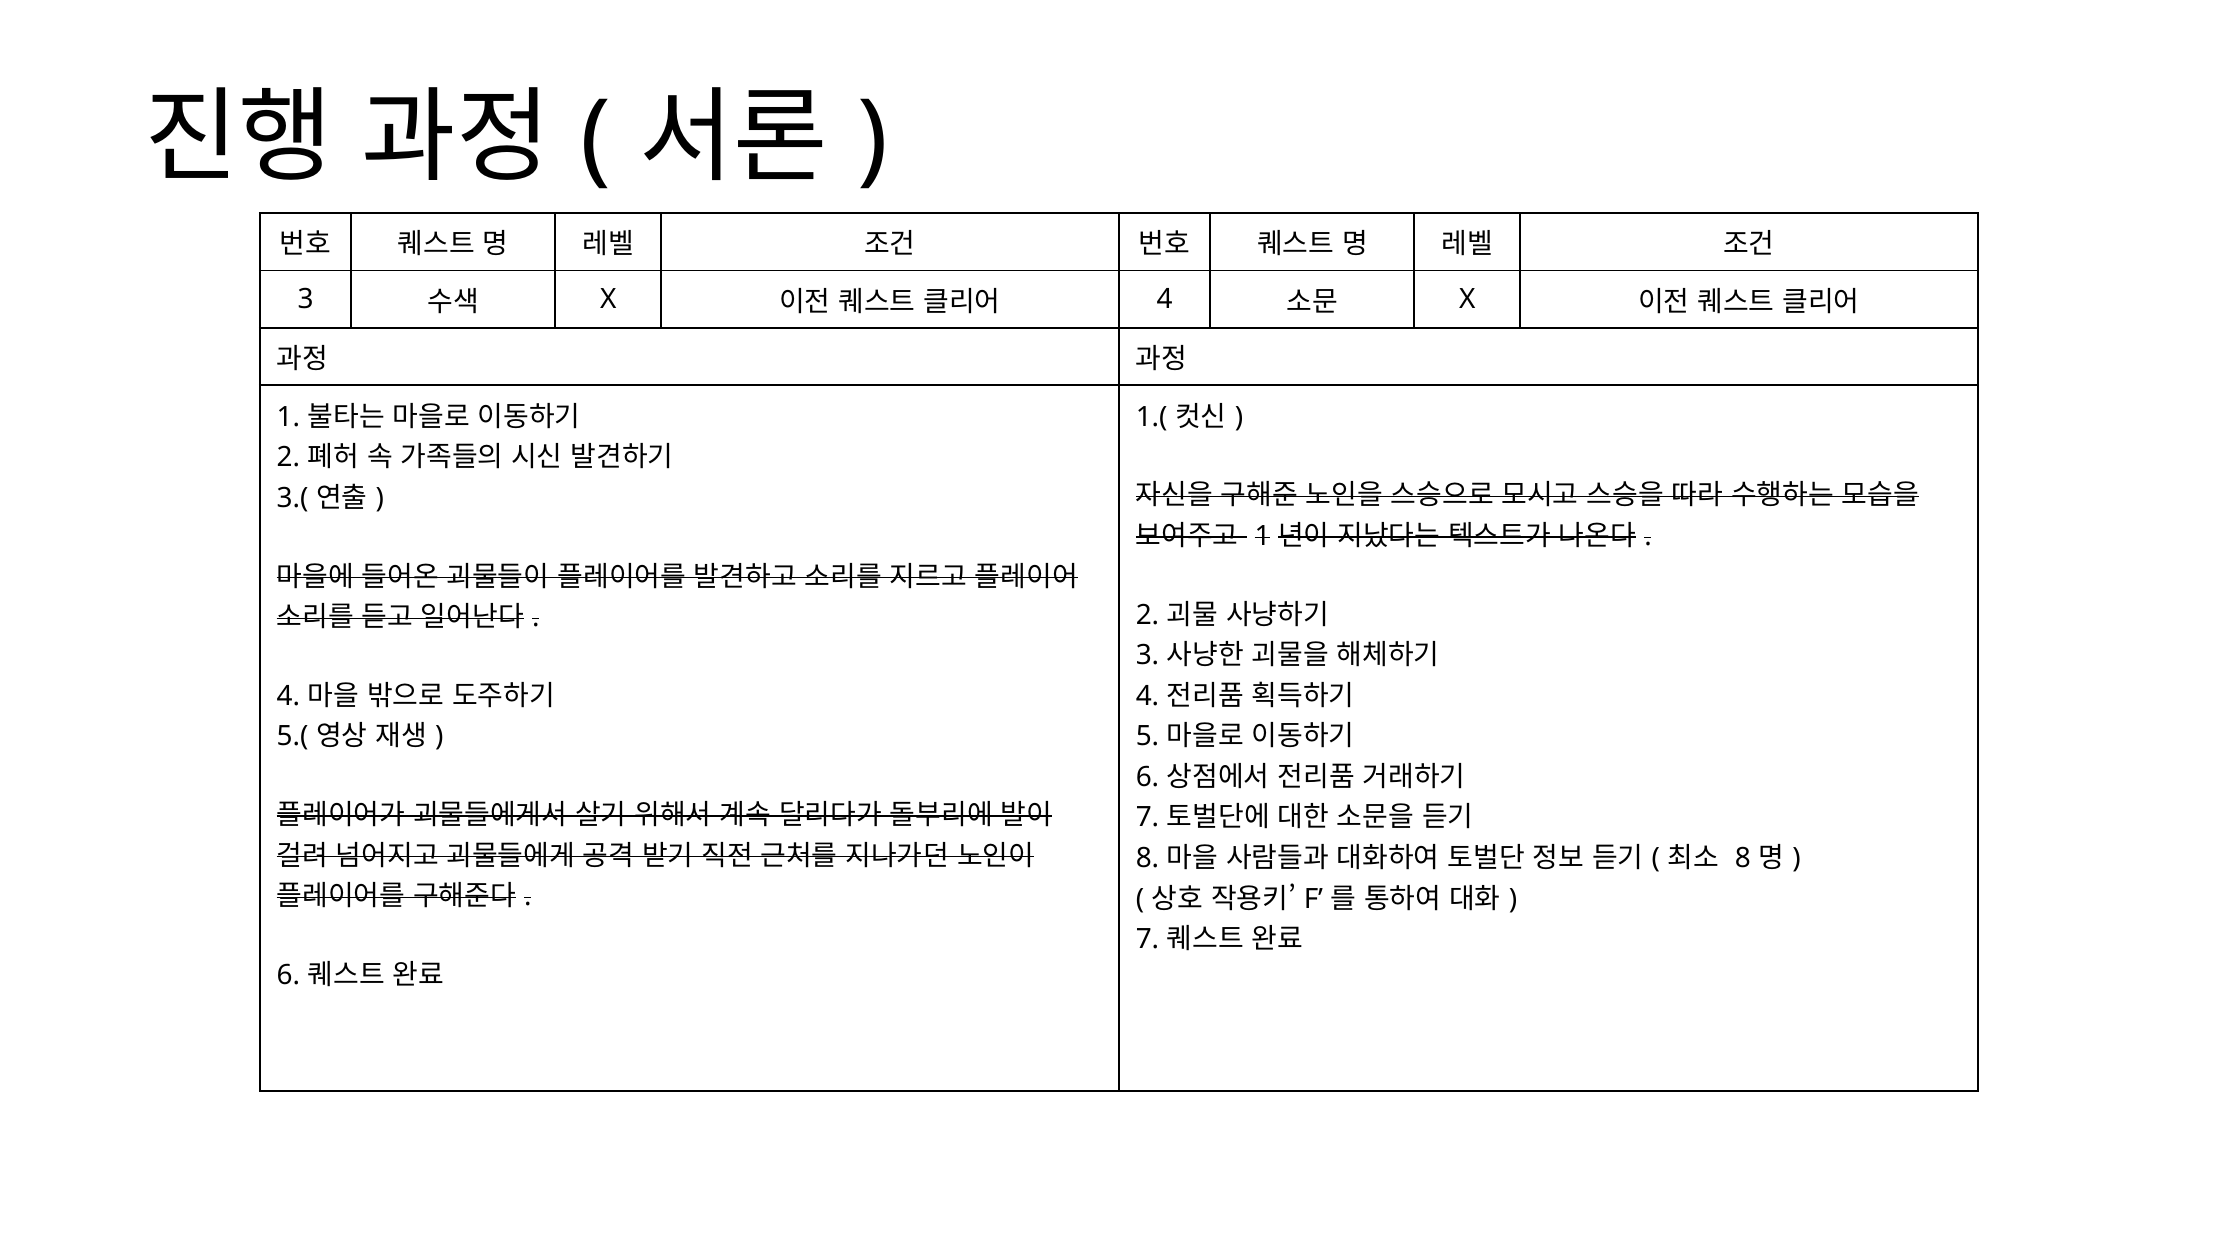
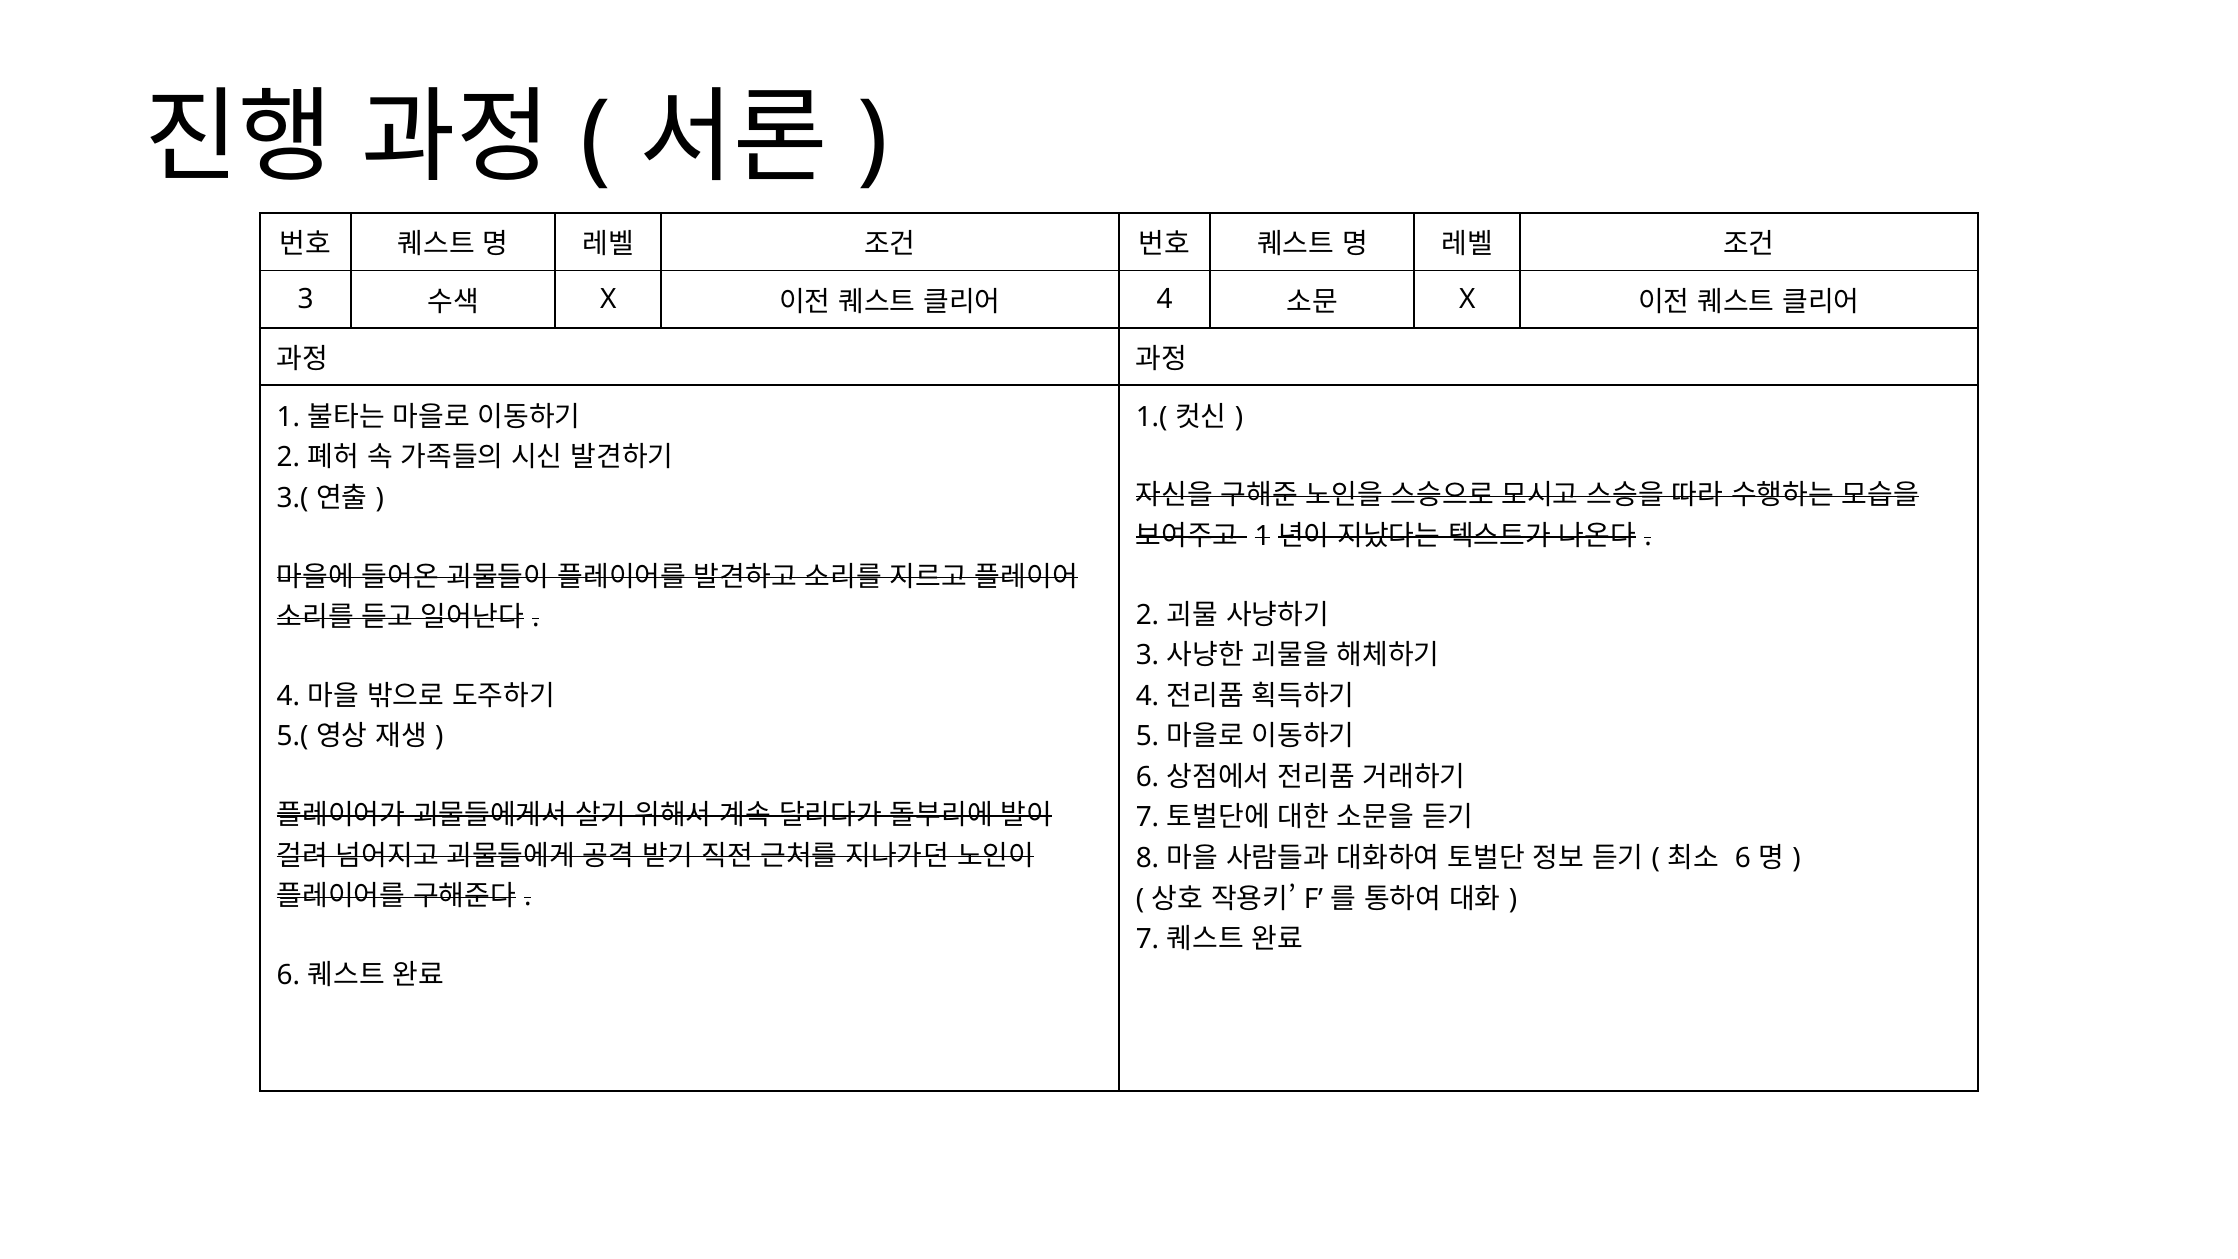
8 at (1743, 858): 8 -> 6
